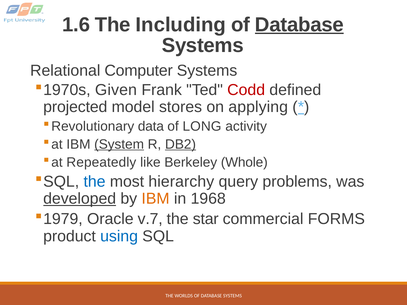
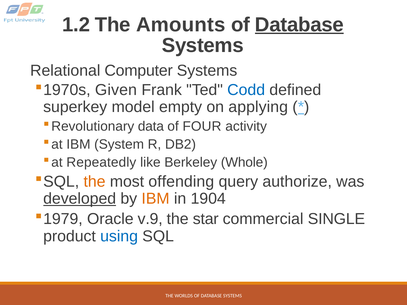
1.6: 1.6 -> 1.2
Including: Including -> Amounts
Codd colour: red -> blue
projected: projected -> superkey
stores: stores -> empty
LONG: LONG -> FOUR
System underline: present -> none
DB2 underline: present -> none
the at (95, 182) colour: blue -> orange
hierarchy: hierarchy -> offending
problems: problems -> authorize
1968: 1968 -> 1904
v.7: v.7 -> v.9
FORMS: FORMS -> SINGLE
